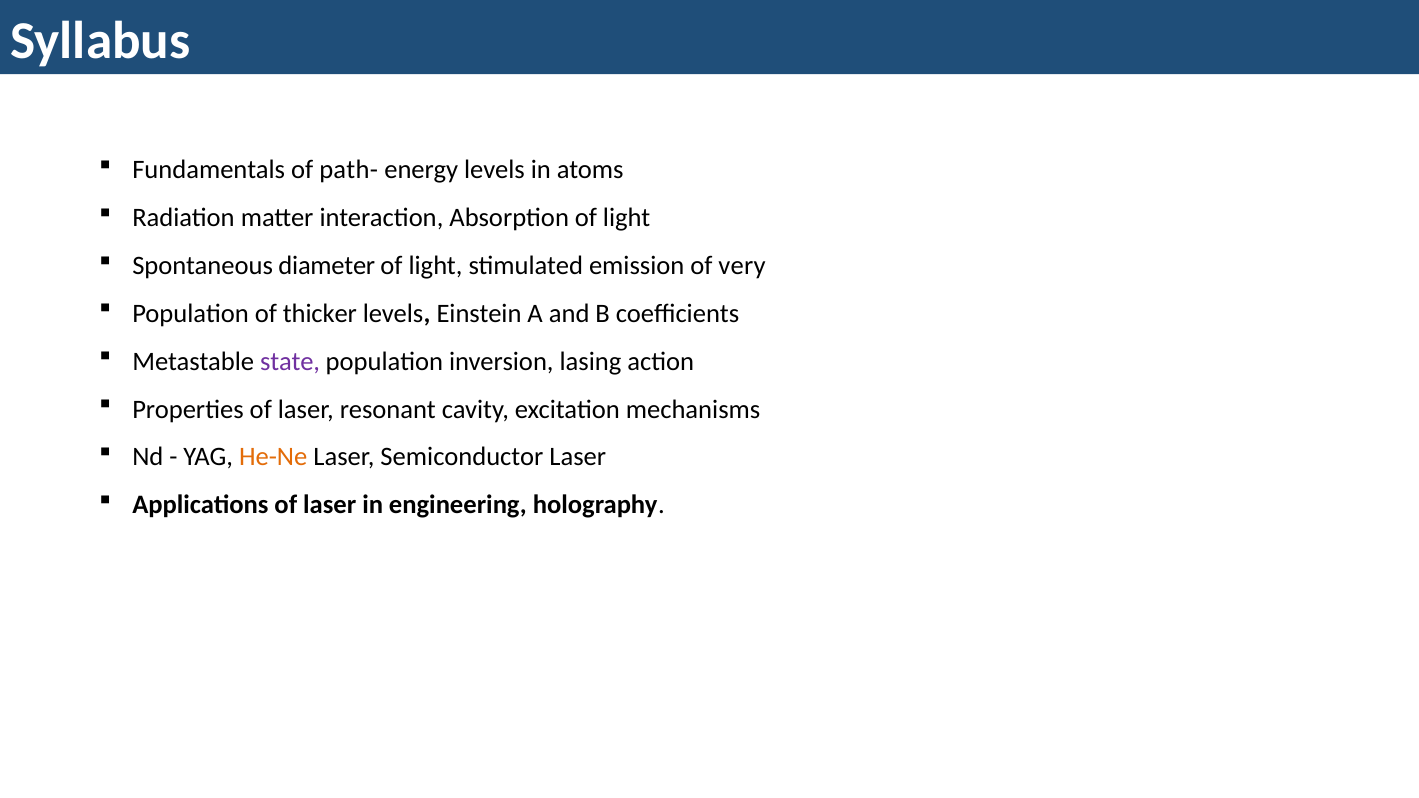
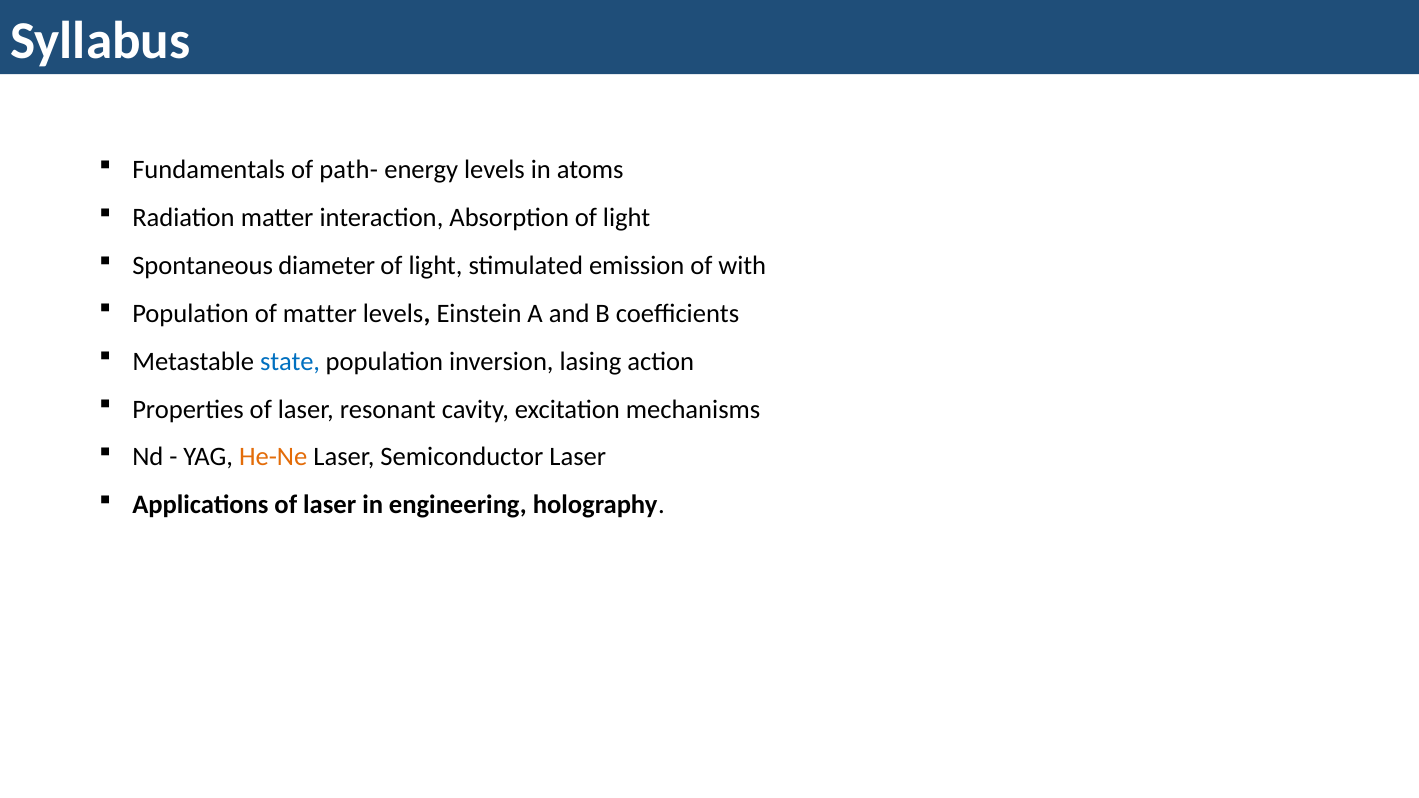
very: very -> with
of thicker: thicker -> matter
state colour: purple -> blue
